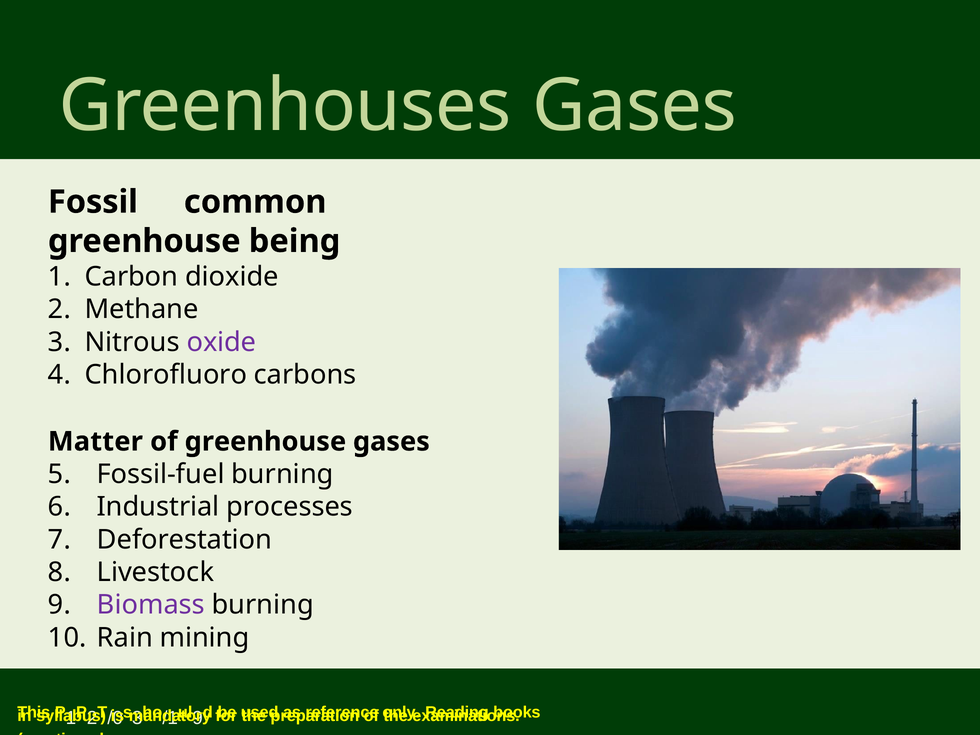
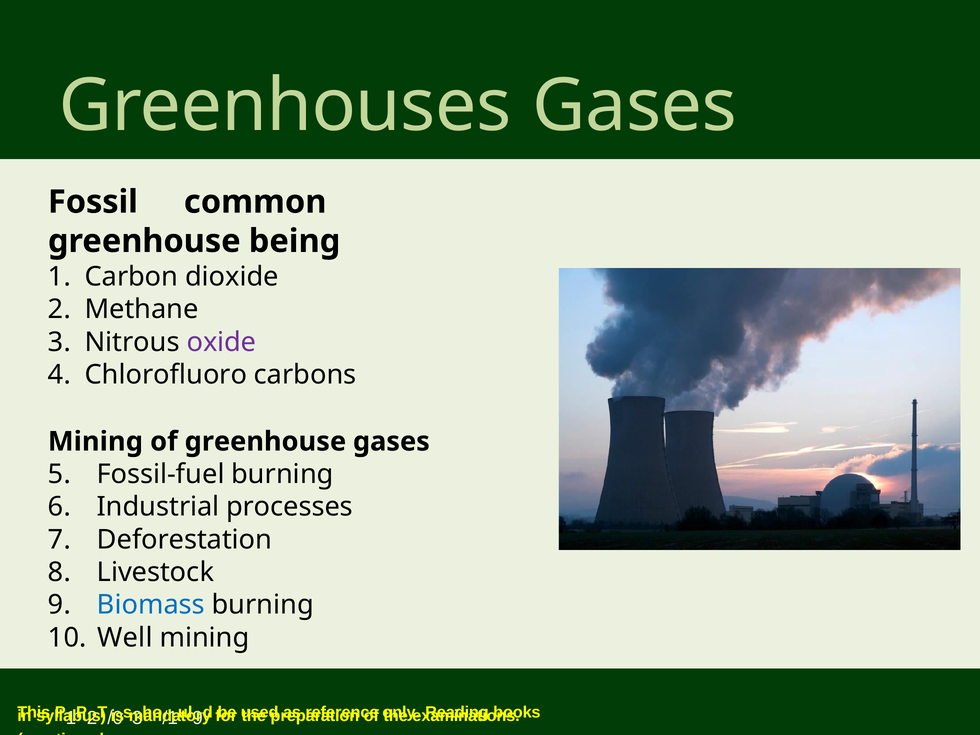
Matter at (95, 442): Matter -> Mining
Biomass colour: purple -> blue
Rain: Rain -> Well
